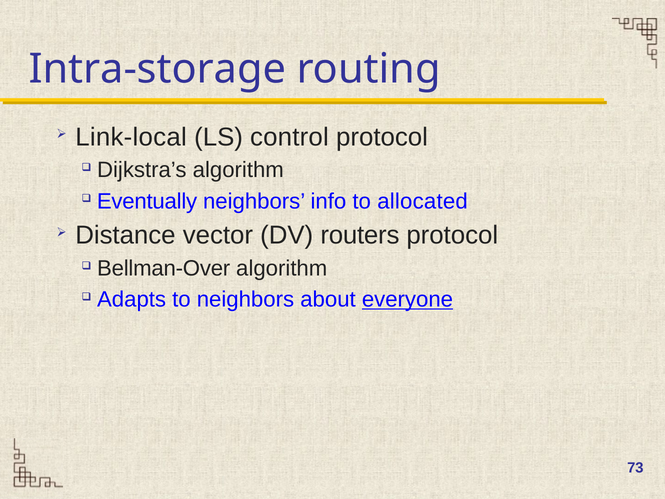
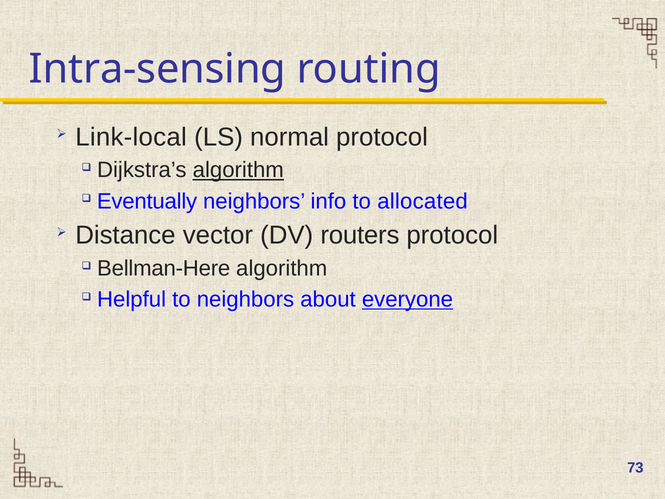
Intra-storage: Intra-storage -> Intra-sensing
control: control -> normal
algorithm at (238, 170) underline: none -> present
Bellman-Over: Bellman-Over -> Bellman-Here
Adapts: Adapts -> Helpful
